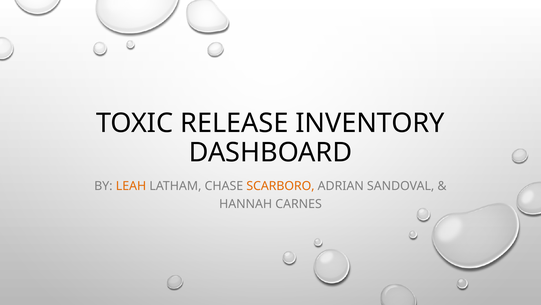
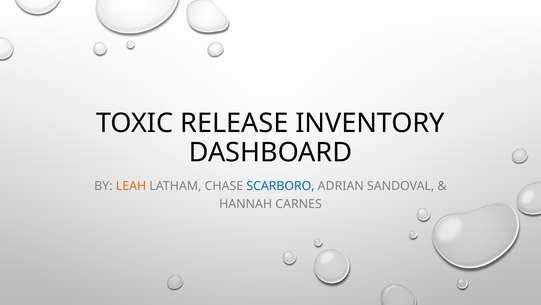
SCARBORO colour: orange -> blue
